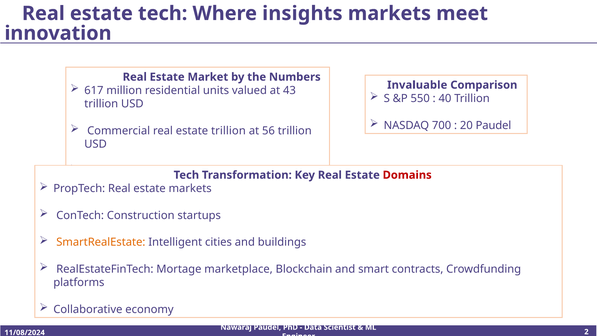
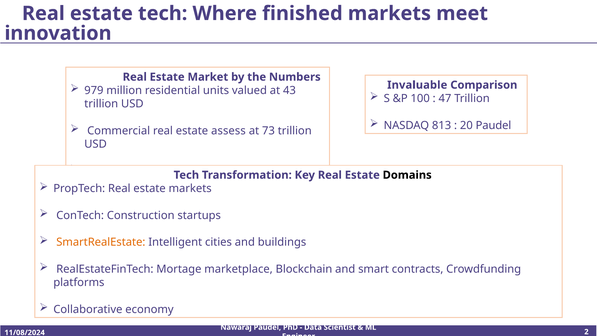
insights: insights -> finished
617: 617 -> 979
550: 550 -> 100
40: 40 -> 47
700: 700 -> 813
estate trillion: trillion -> assess
56: 56 -> 73
Domains colour: red -> black
